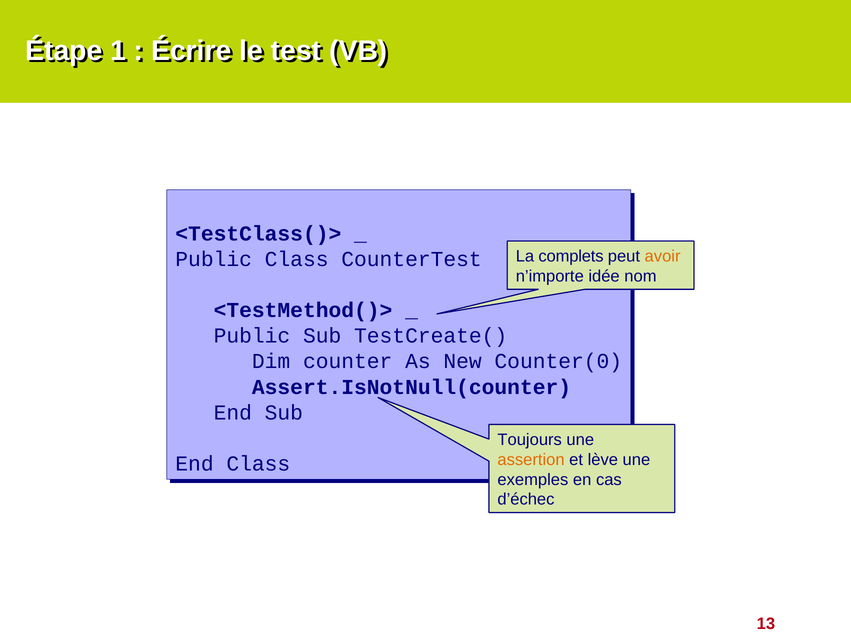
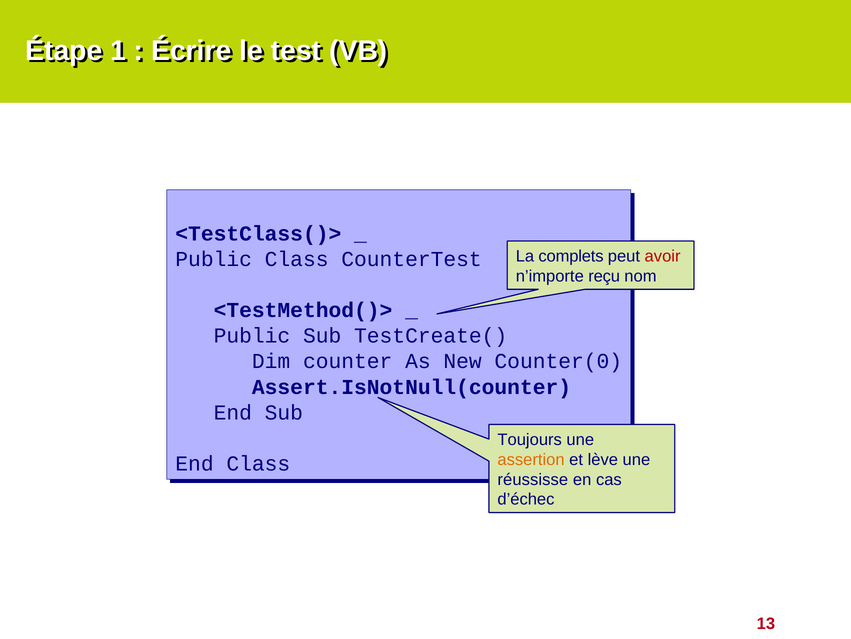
avoir colour: orange -> red
idée: idée -> reçu
exemples: exemples -> réussisse
